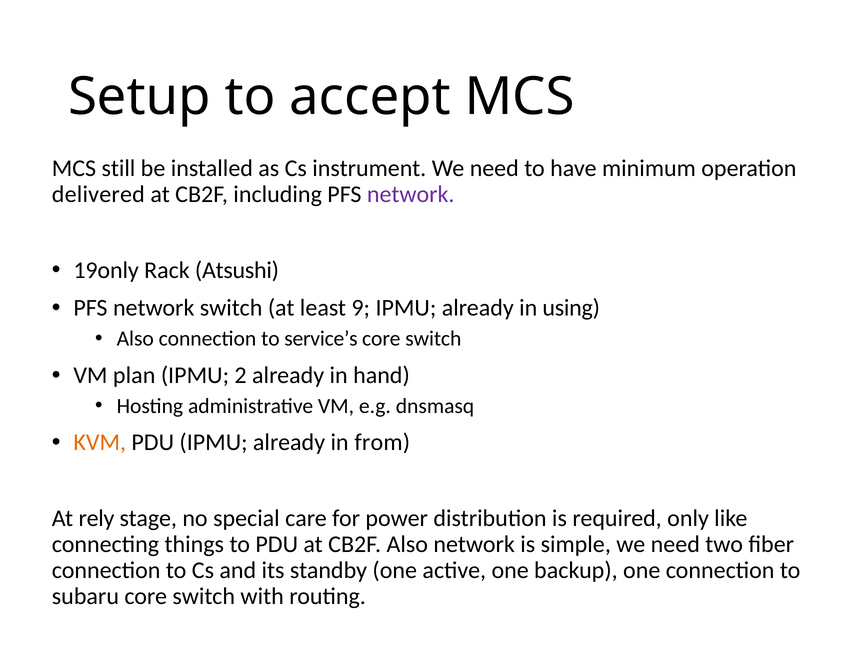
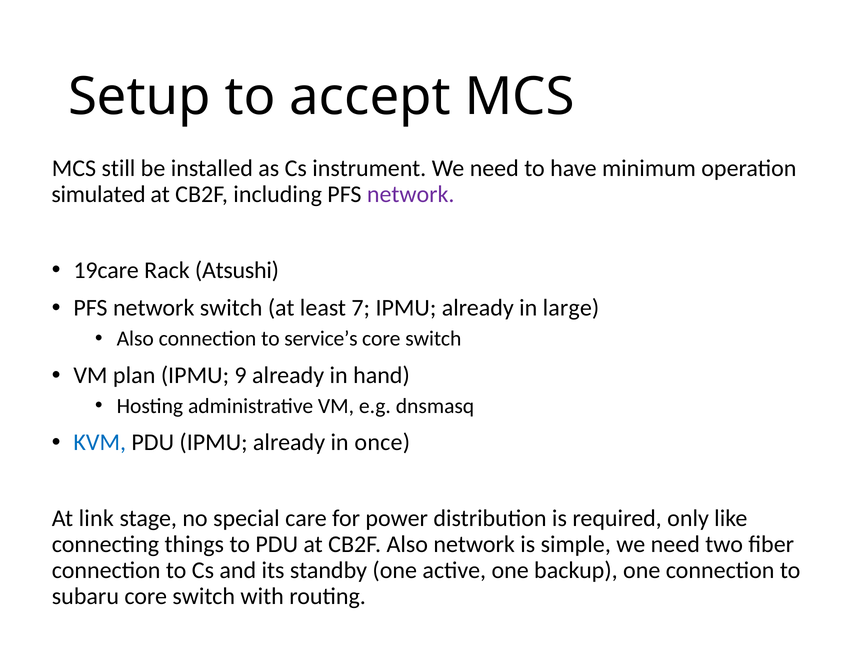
delivered: delivered -> simulated
19only: 19only -> 19care
9: 9 -> 7
using: using -> large
2: 2 -> 9
KVM colour: orange -> blue
from: from -> once
rely: rely -> link
